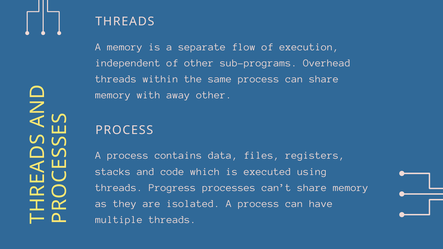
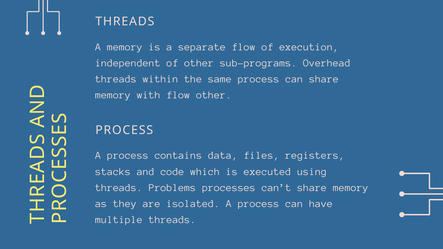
with away: away -> flow
Progress: Progress -> Problems
